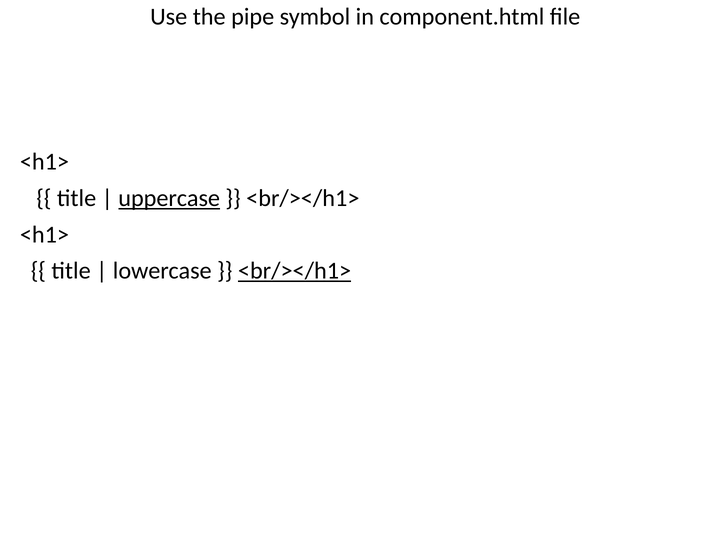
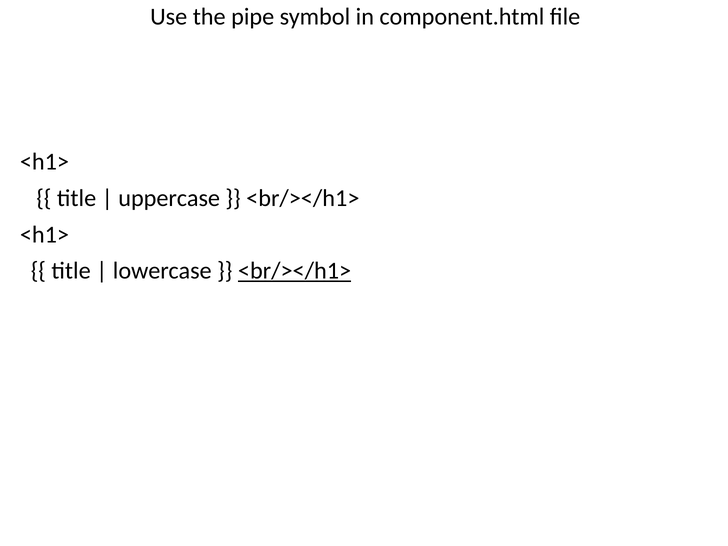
uppercase underline: present -> none
